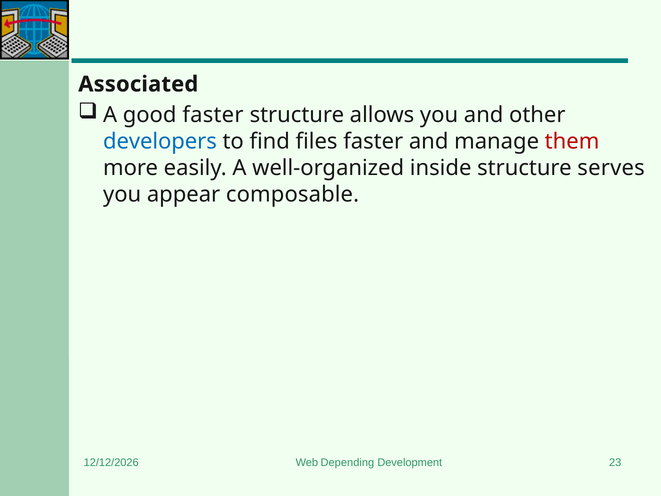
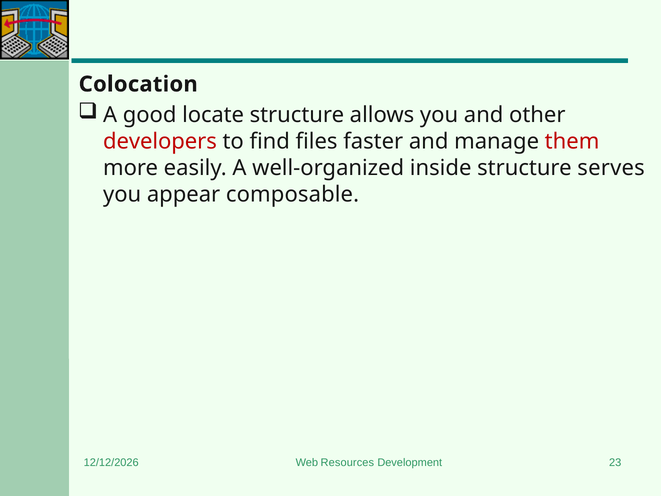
Associated: Associated -> Colocation
good faster: faster -> locate
developers colour: blue -> red
Depending: Depending -> Resources
